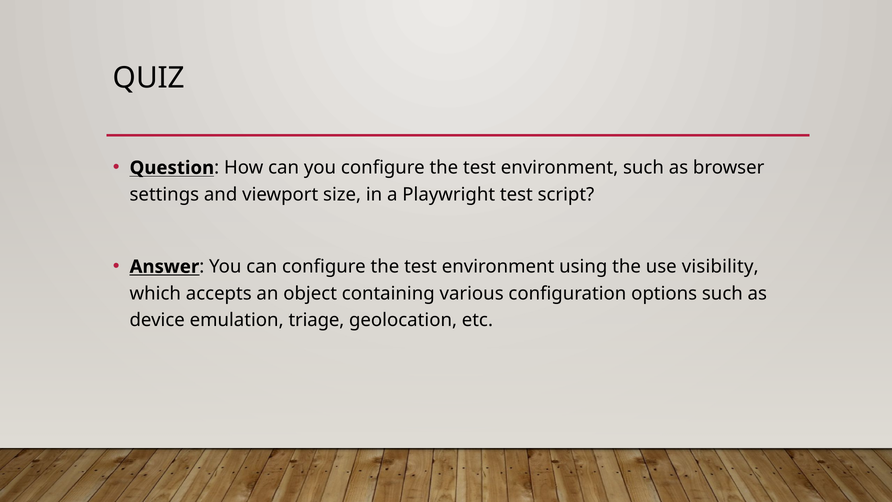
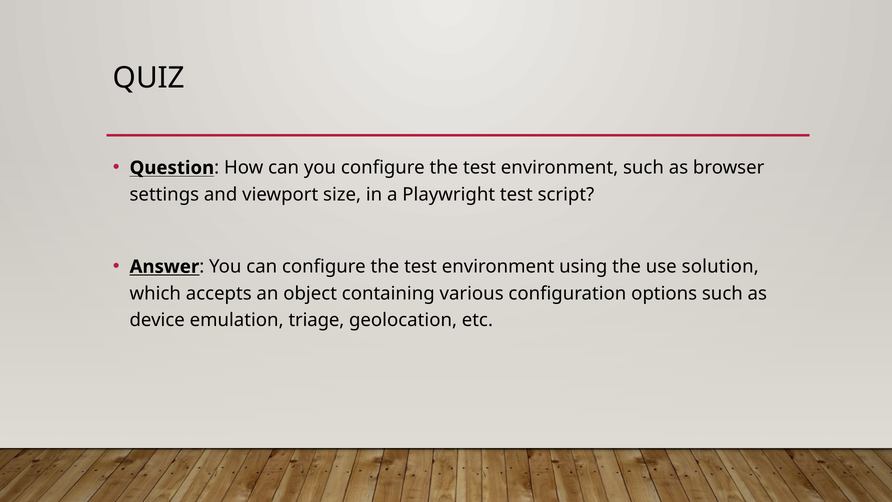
visibility: visibility -> solution
